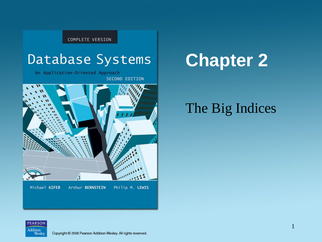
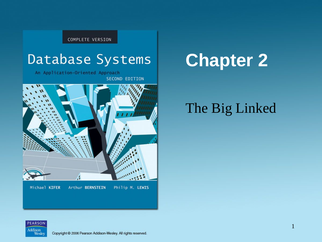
Indices: Indices -> Linked
